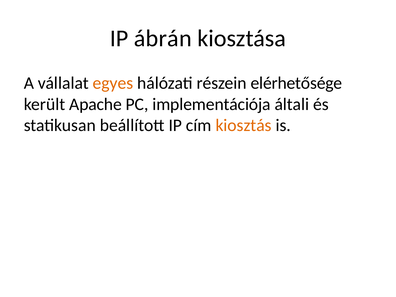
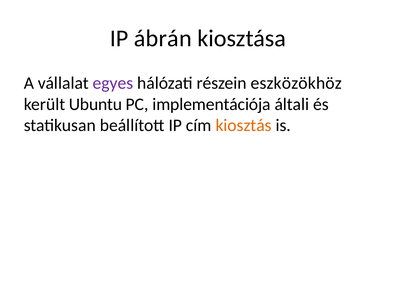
egyes colour: orange -> purple
elérhetősége: elérhetősége -> eszközökhöz
Apache: Apache -> Ubuntu
